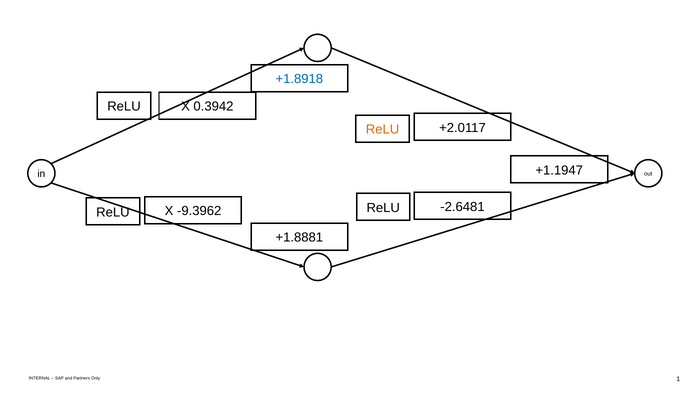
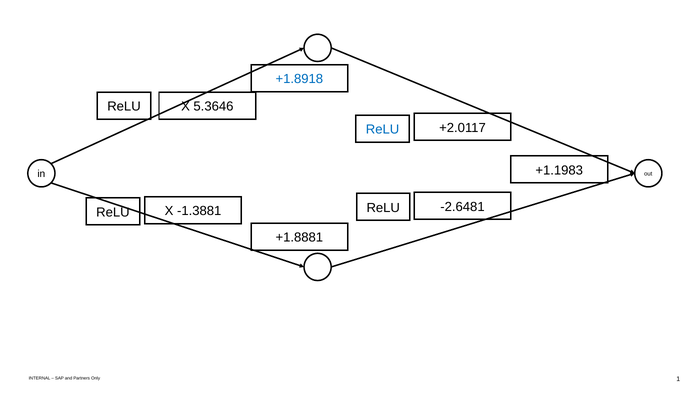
0.3942: 0.3942 -> 5.3646
ReLU at (383, 129) colour: orange -> blue
+1.1947: +1.1947 -> +1.1983
-9.3962: -9.3962 -> -1.3881
